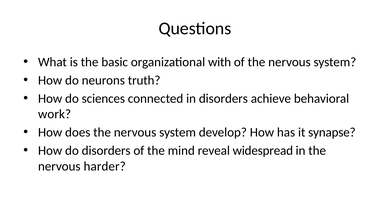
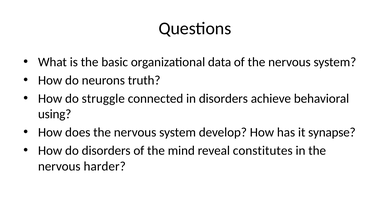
with: with -> data
sciences: sciences -> struggle
work: work -> using
widespread: widespread -> constitutes
